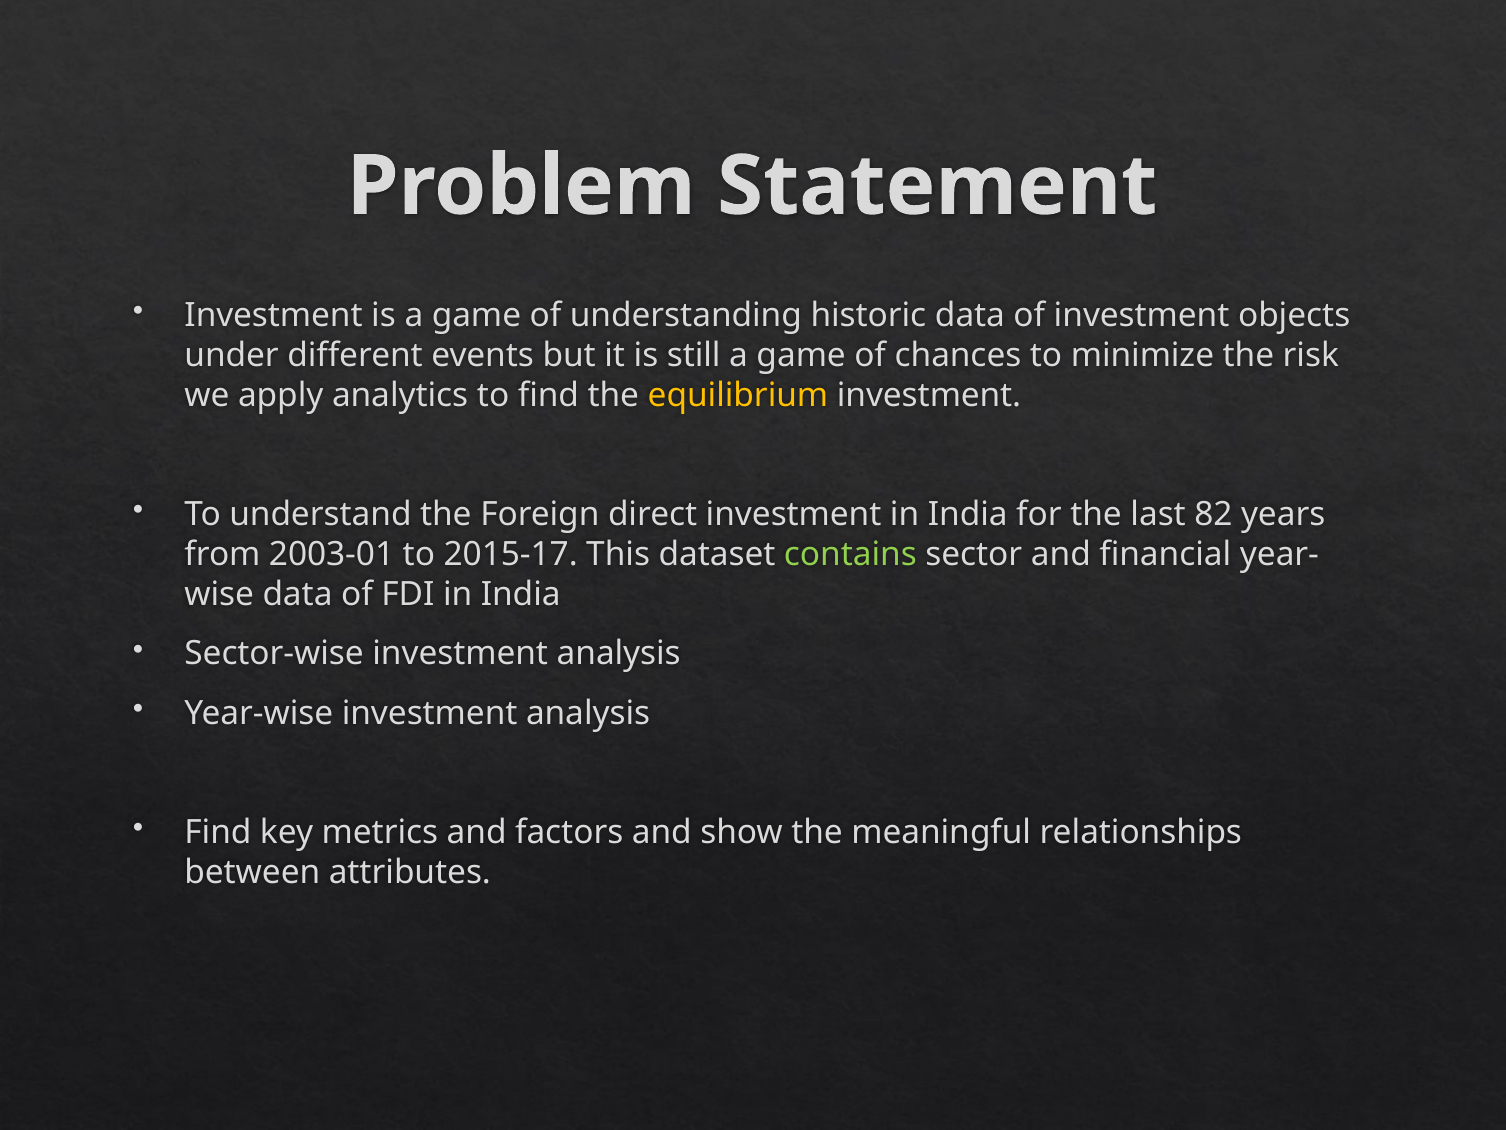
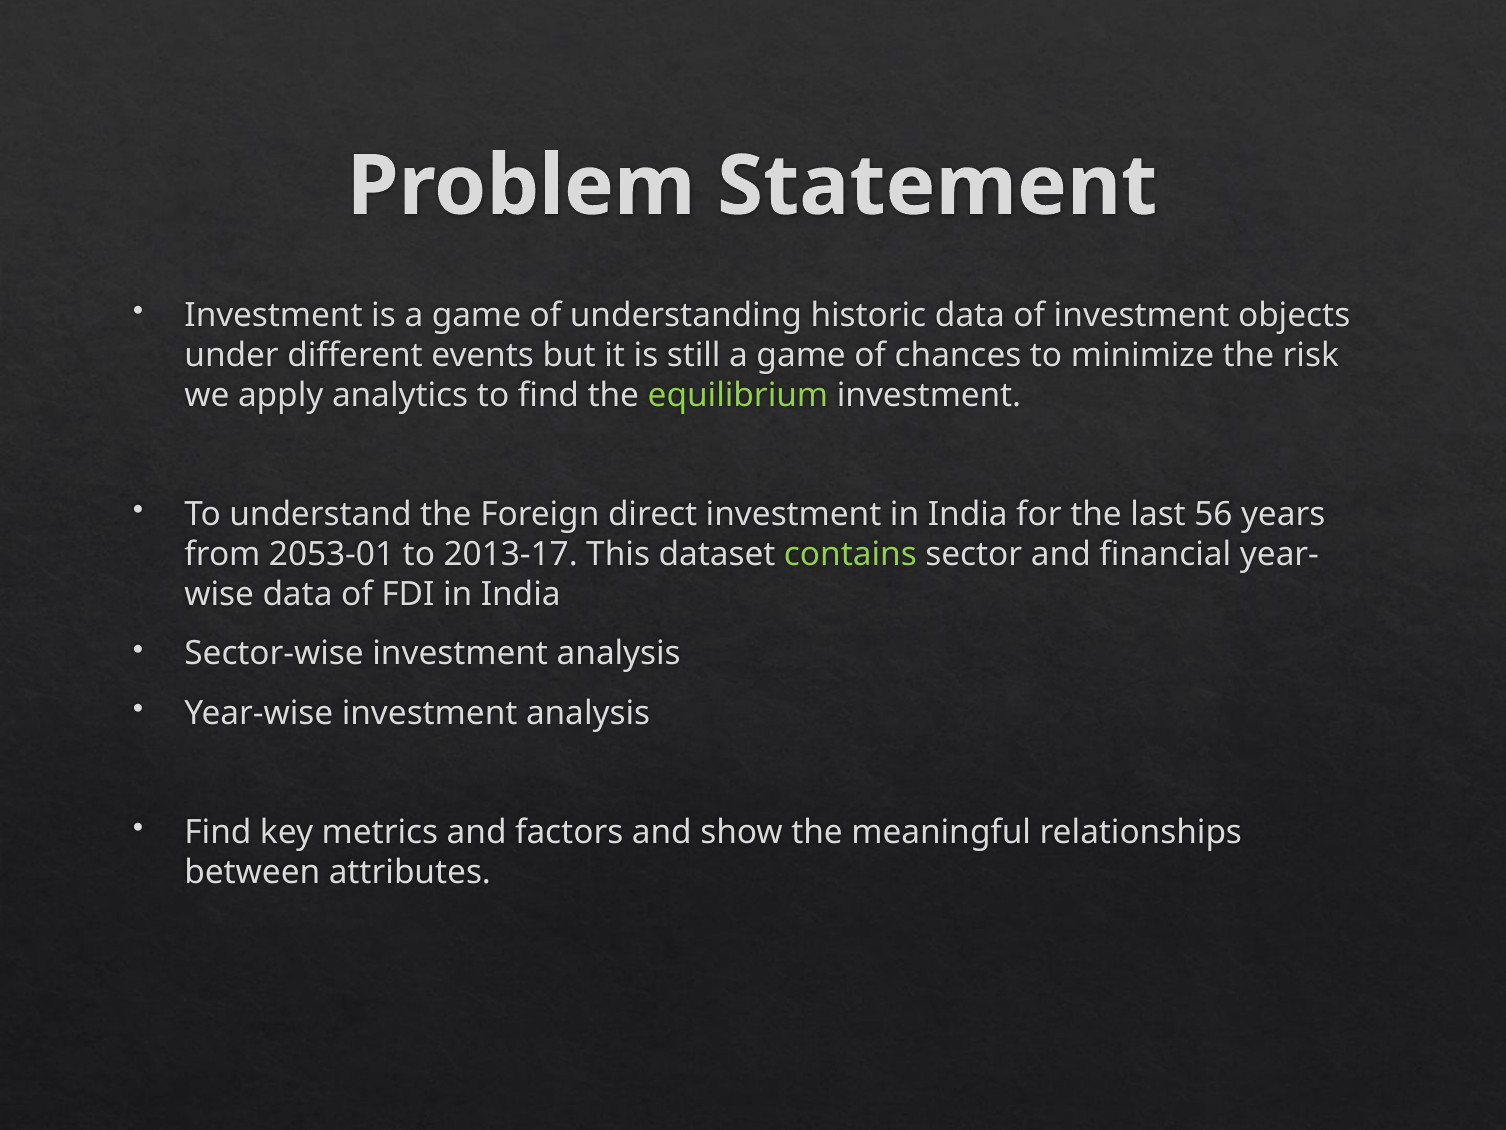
equilibrium colour: yellow -> light green
82: 82 -> 56
2003-01: 2003-01 -> 2053-01
2015-17: 2015-17 -> 2013-17
